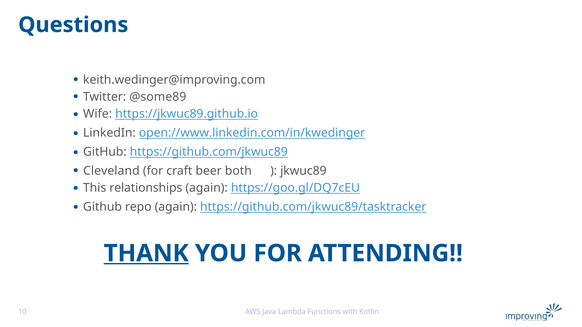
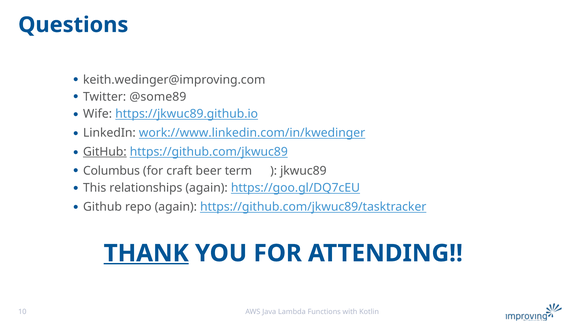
open://www.linkedin.com/in/kwedinger: open://www.linkedin.com/in/kwedinger -> work://www.linkedin.com/in/kwedinger
GitHub at (105, 152) underline: none -> present
Cleveland: Cleveland -> Columbus
both: both -> term
